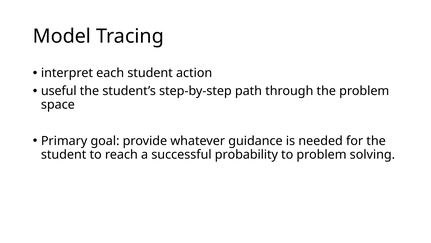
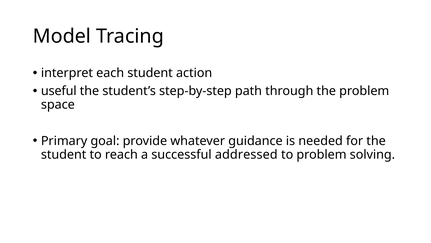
probability: probability -> addressed
